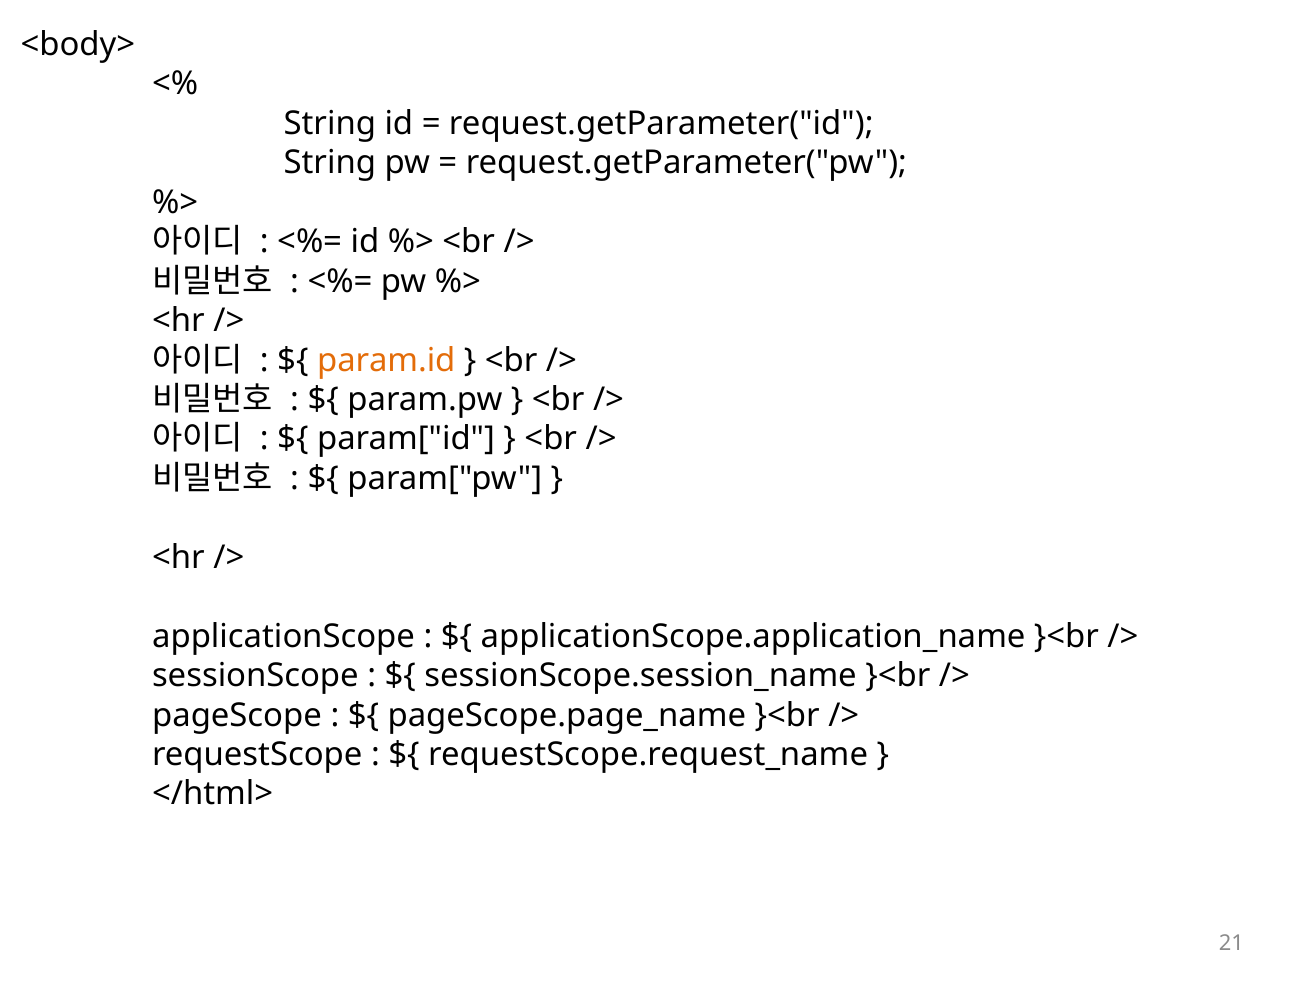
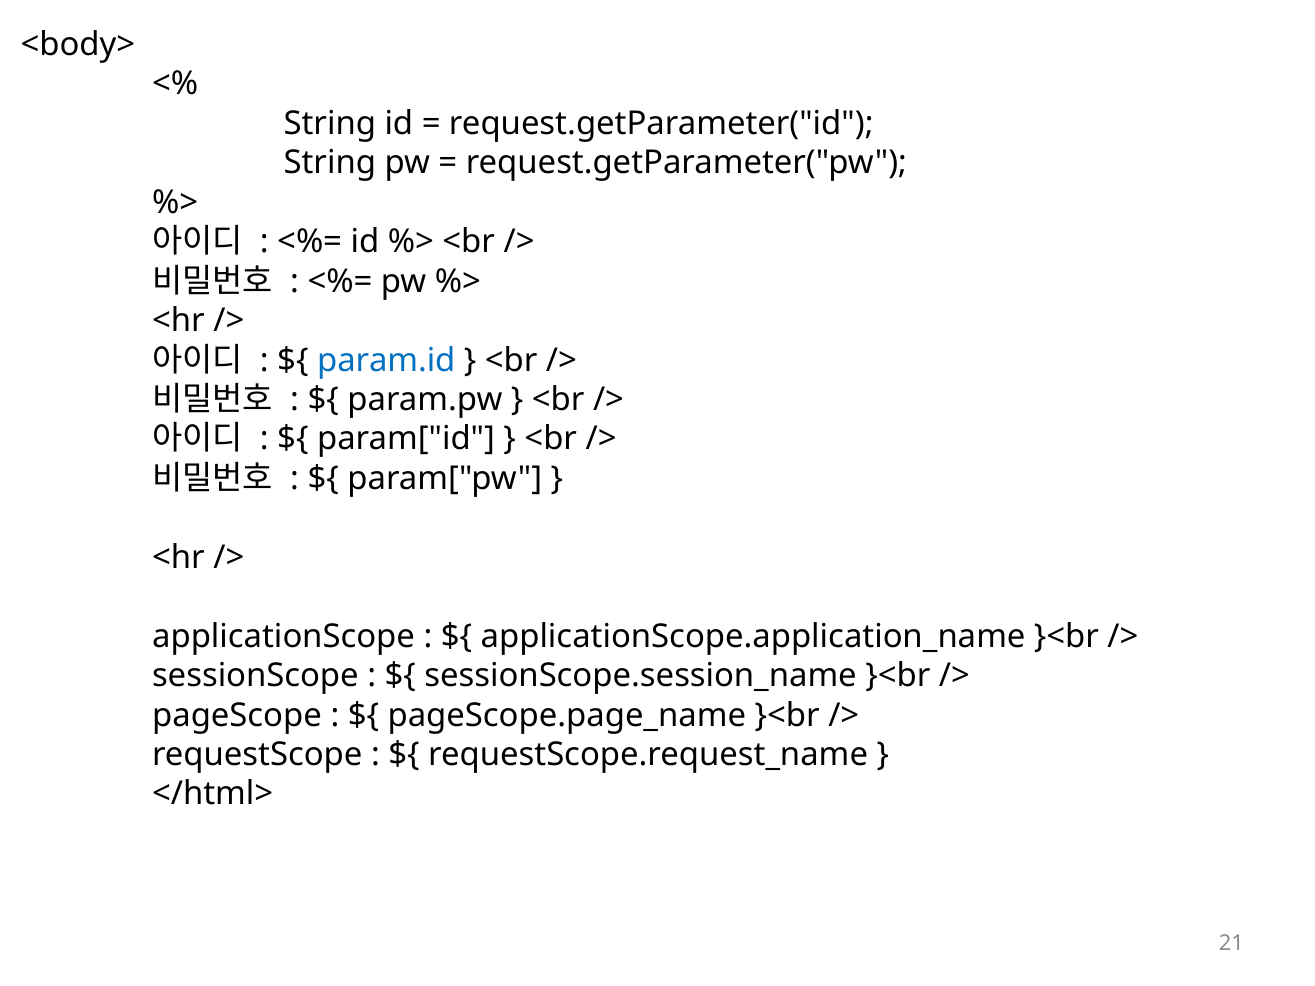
param.id colour: orange -> blue
